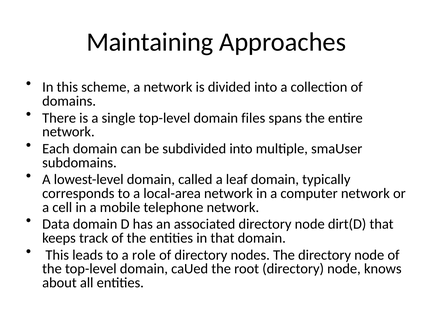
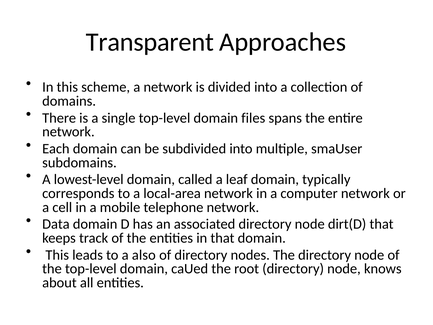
Maintaining: Maintaining -> Transparent
role: role -> also
